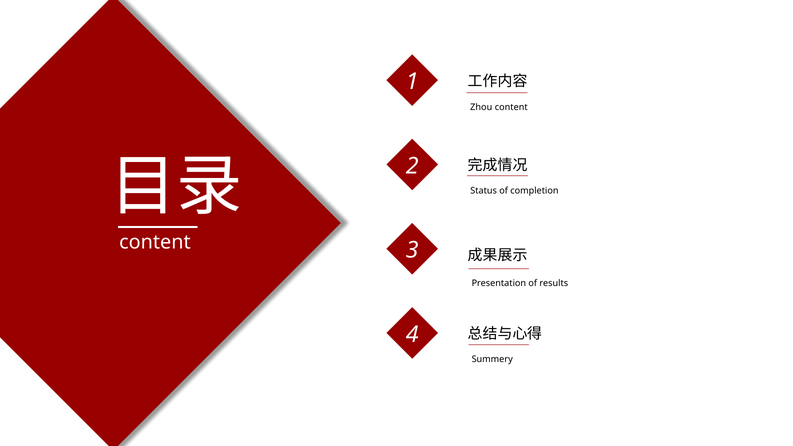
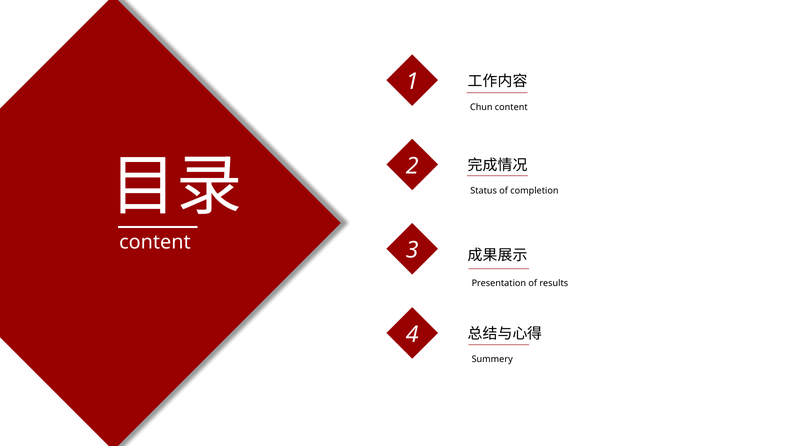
Zhou: Zhou -> Chun
